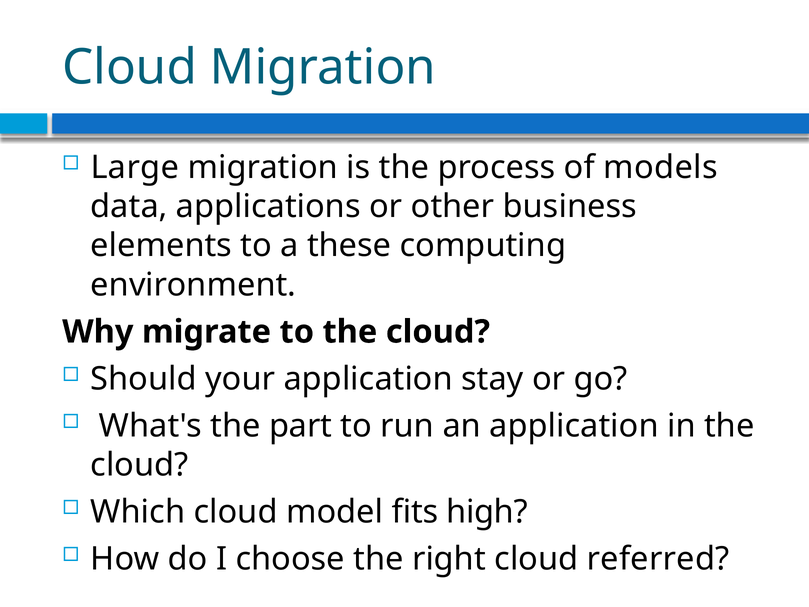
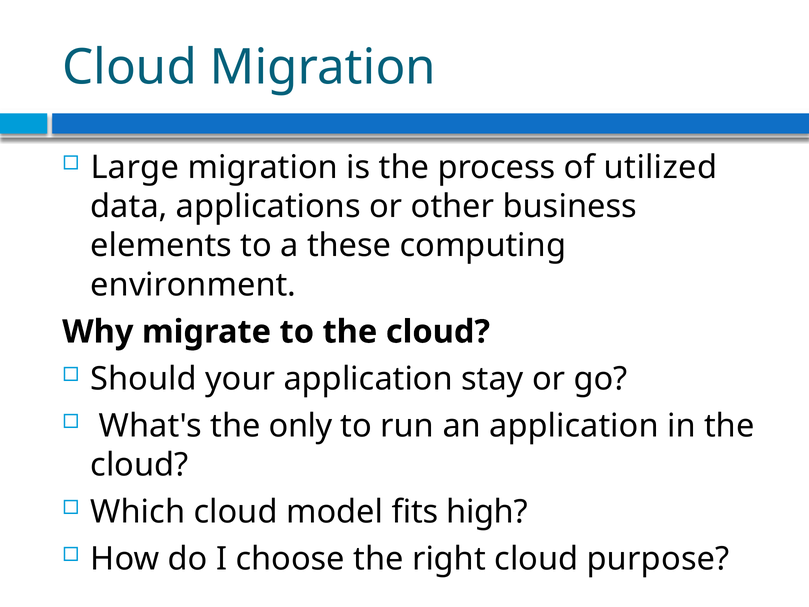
models: models -> utilized
part: part -> only
referred: referred -> purpose
